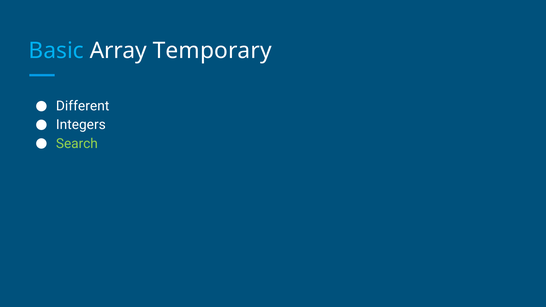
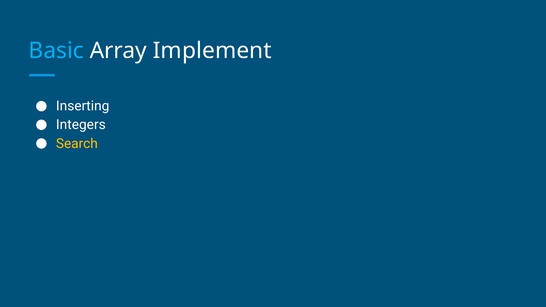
Temporary: Temporary -> Implement
Different: Different -> Inserting
Search colour: light green -> yellow
